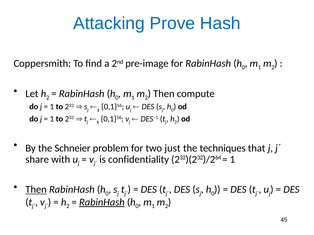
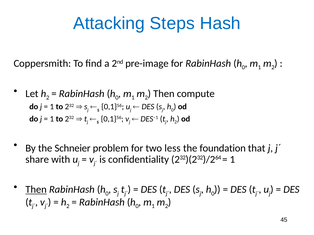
Prove: Prove -> Steps
just: just -> less
techniques: techniques -> foundation
RabinHash at (102, 203) underline: present -> none
